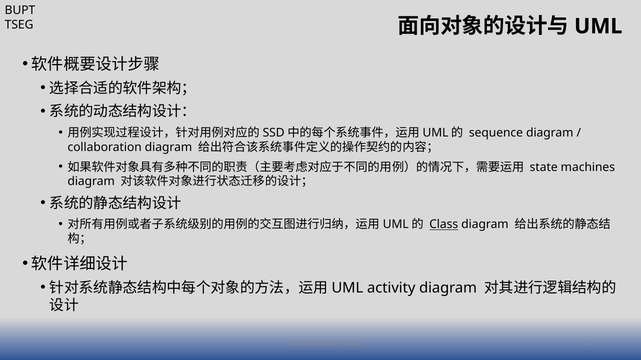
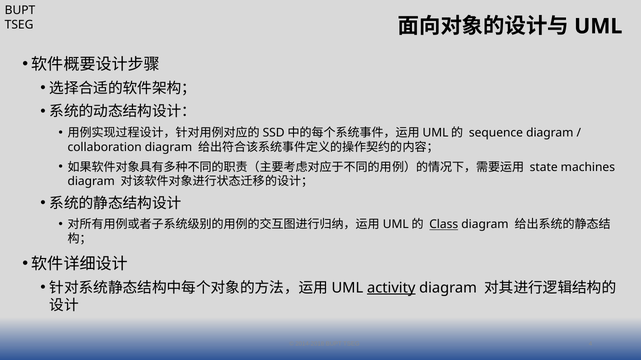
activity underline: none -> present
